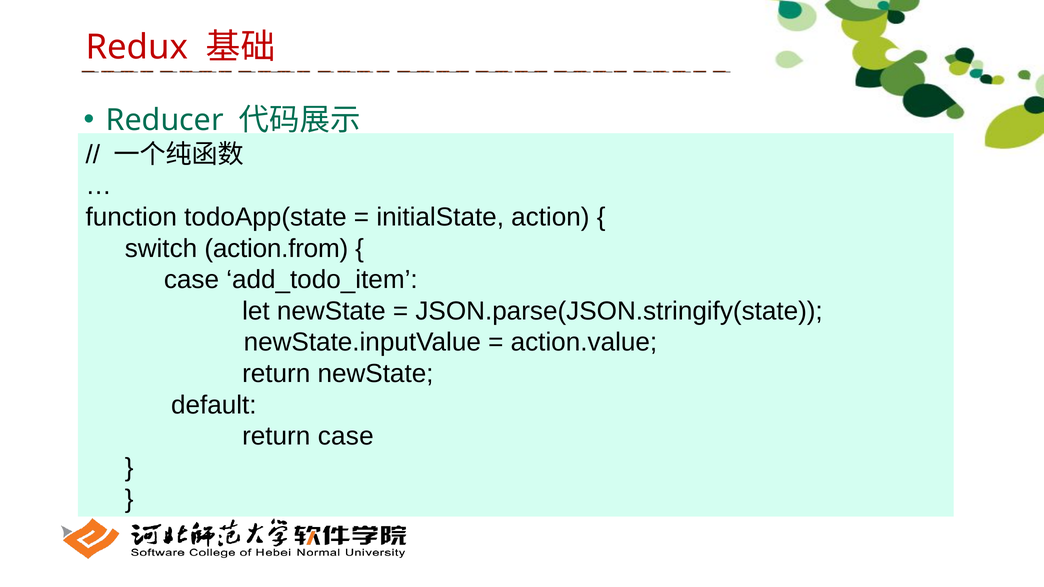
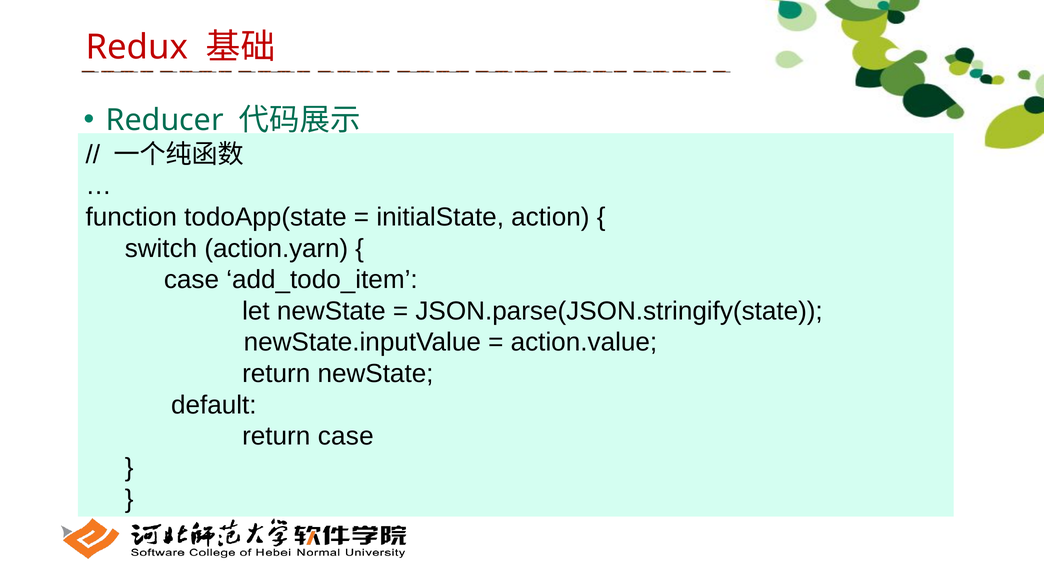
action.from: action.from -> action.yarn
